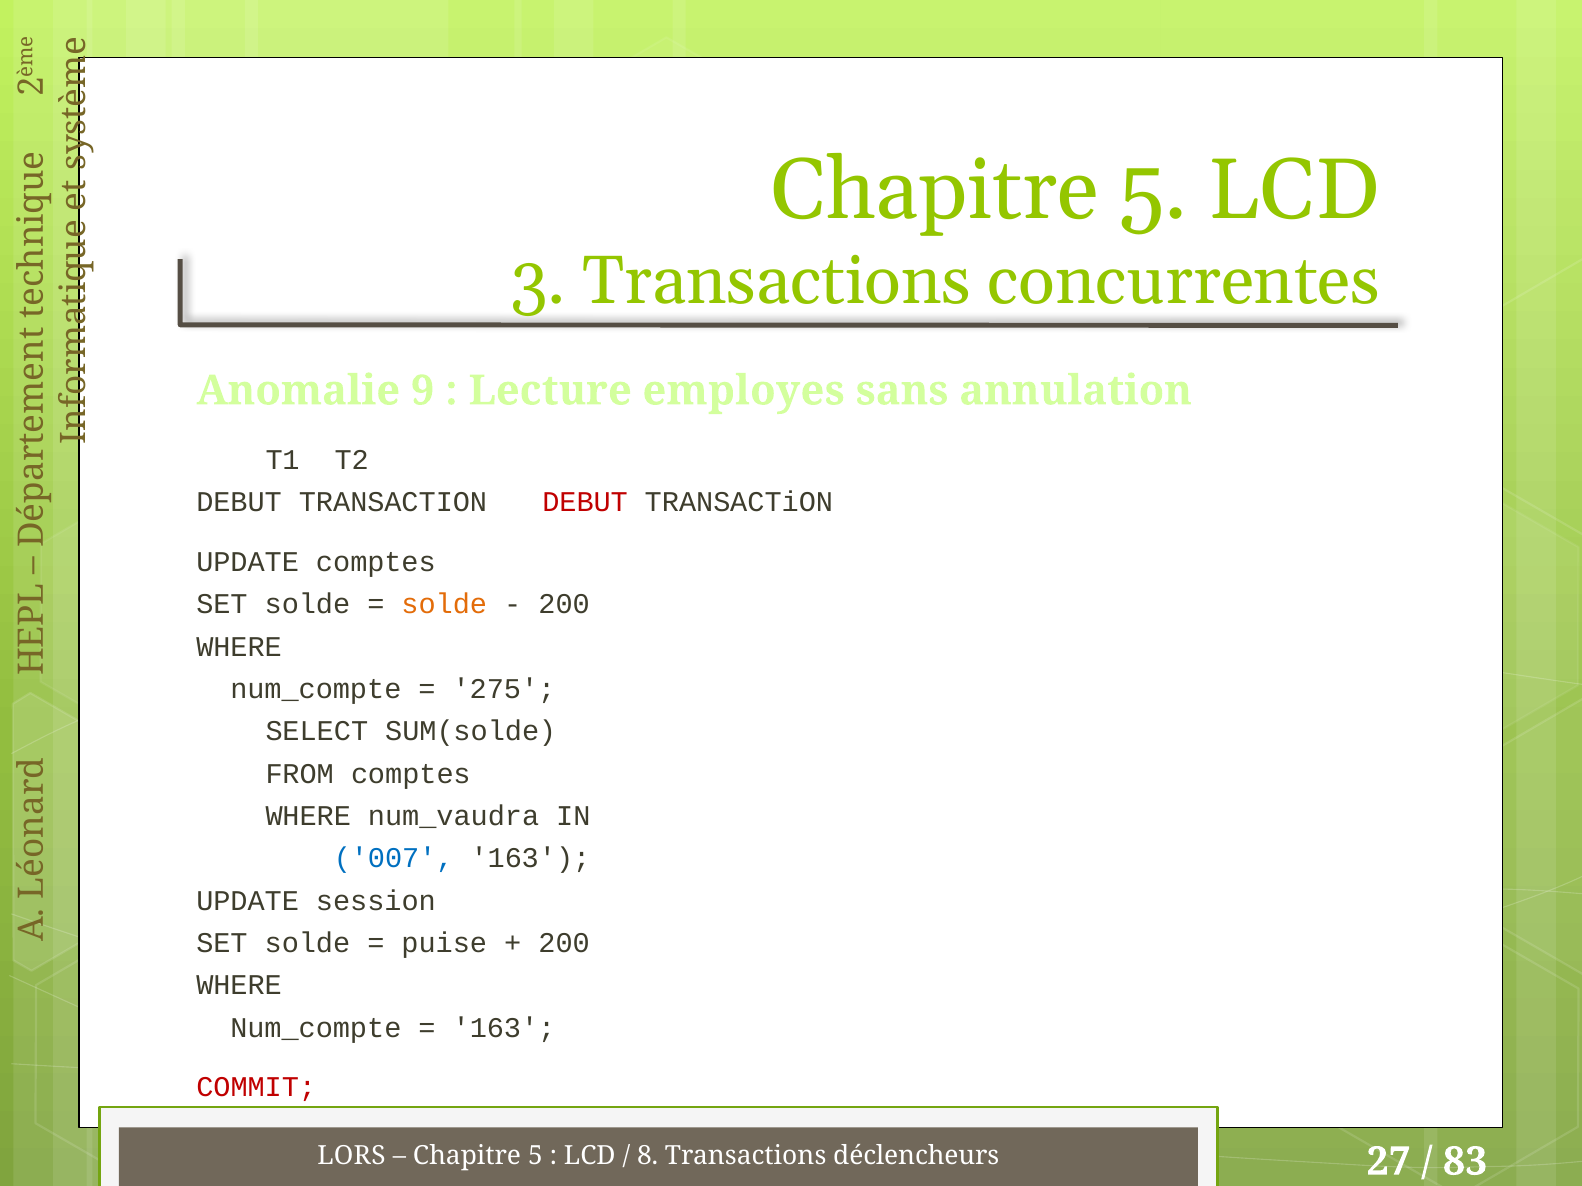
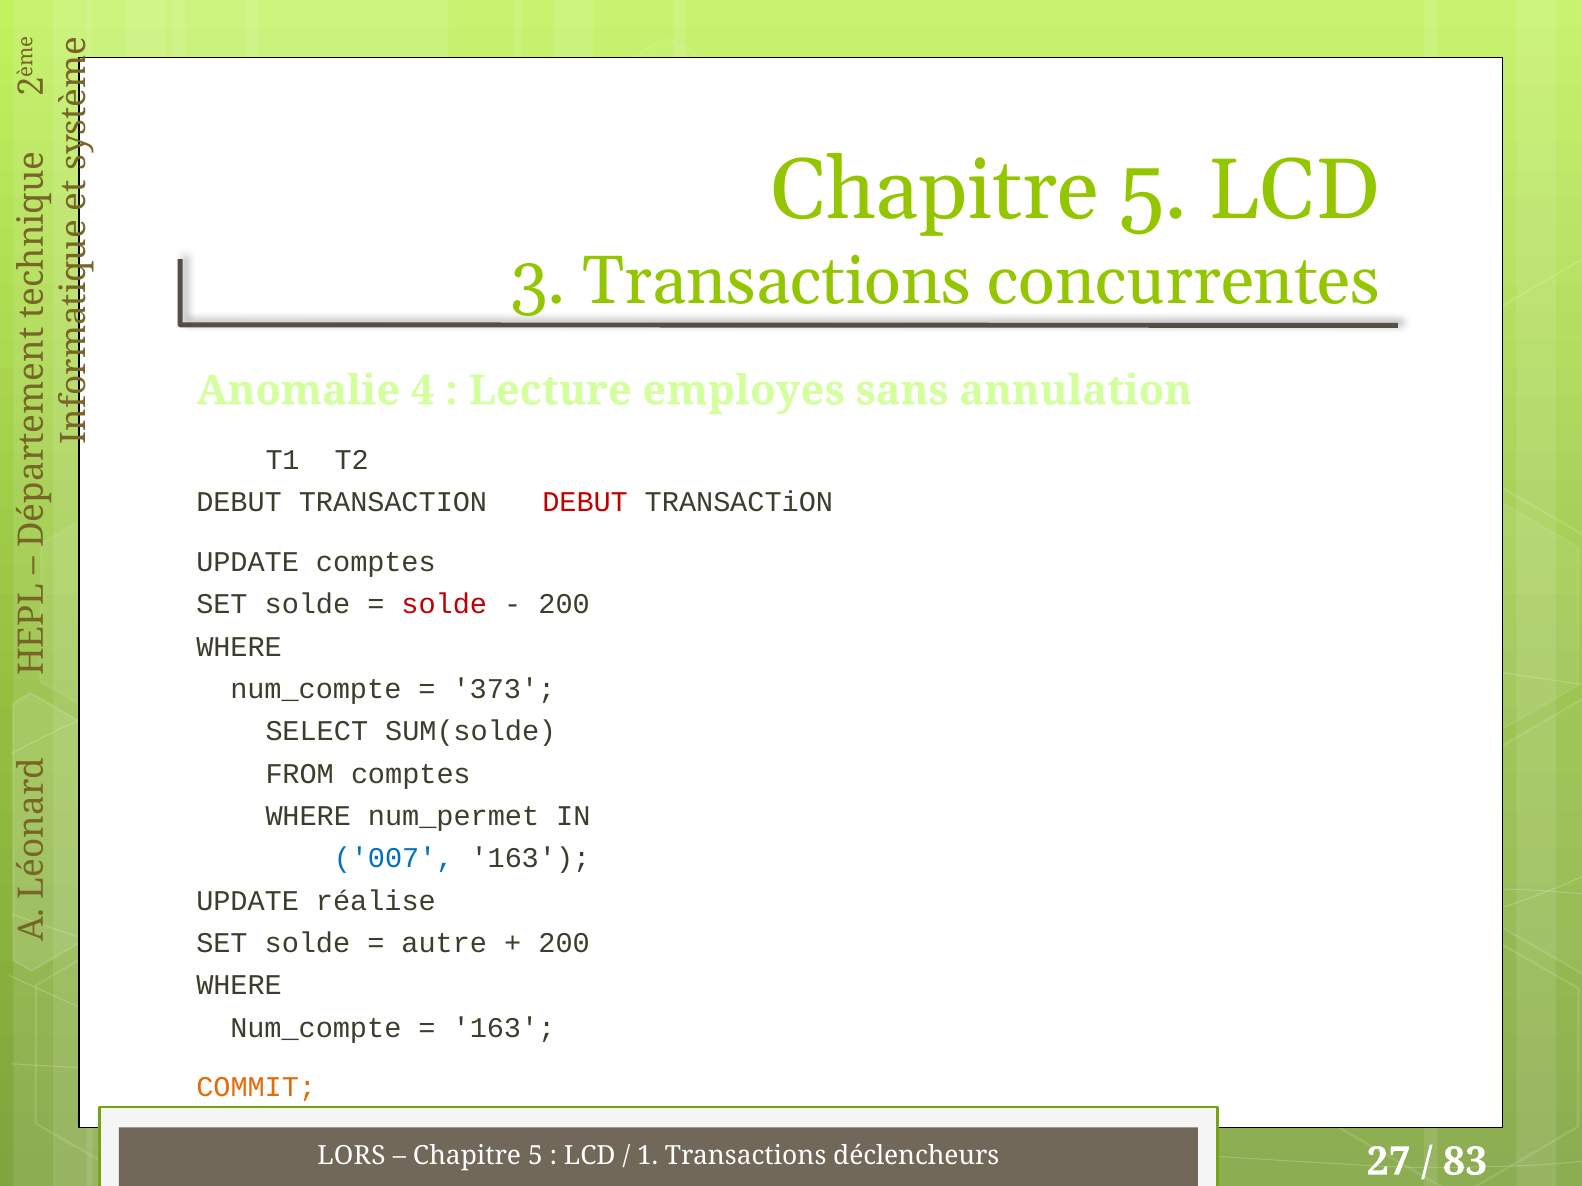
9: 9 -> 4
solde at (444, 605) colour: orange -> red
275: 275 -> 373
num_vaudra: num_vaudra -> num_permet
session: session -> réalise
puise: puise -> autre
COMMIT colour: red -> orange
8: 8 -> 1
